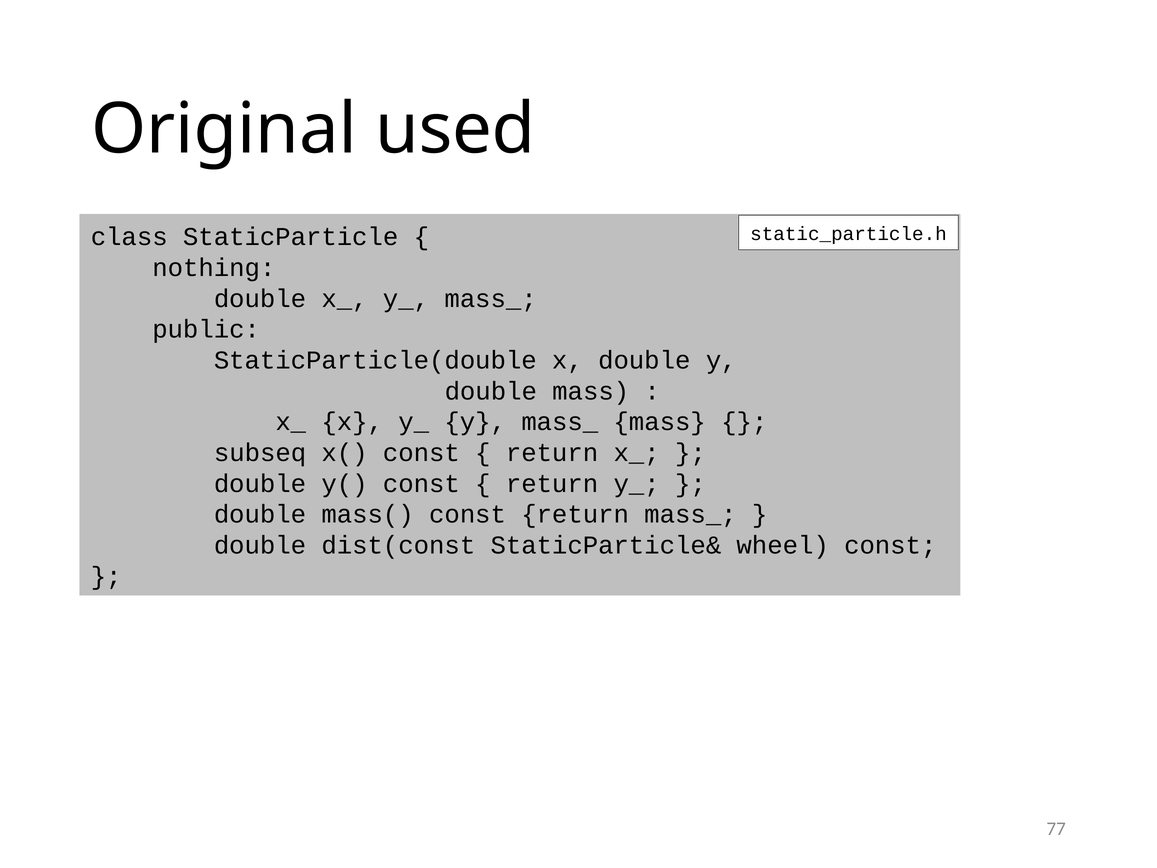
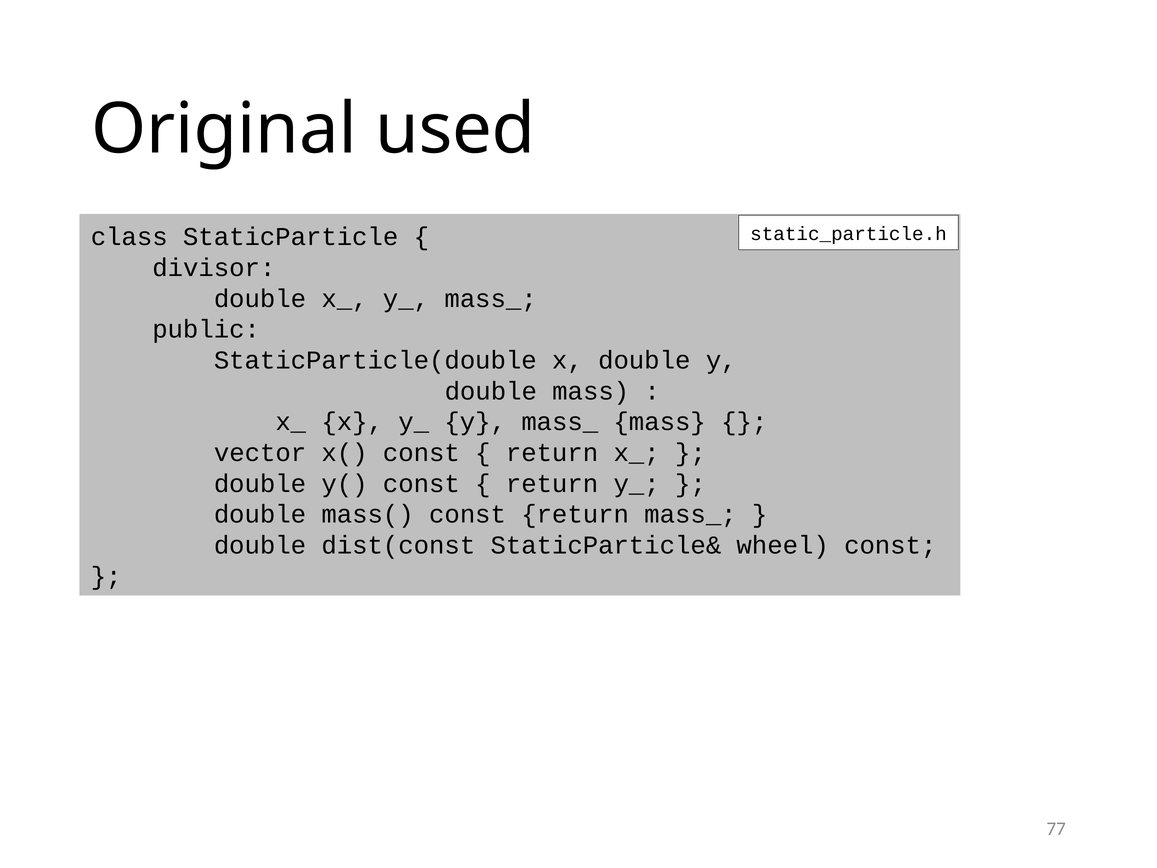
nothing: nothing -> divisor
subseq: subseq -> vector
